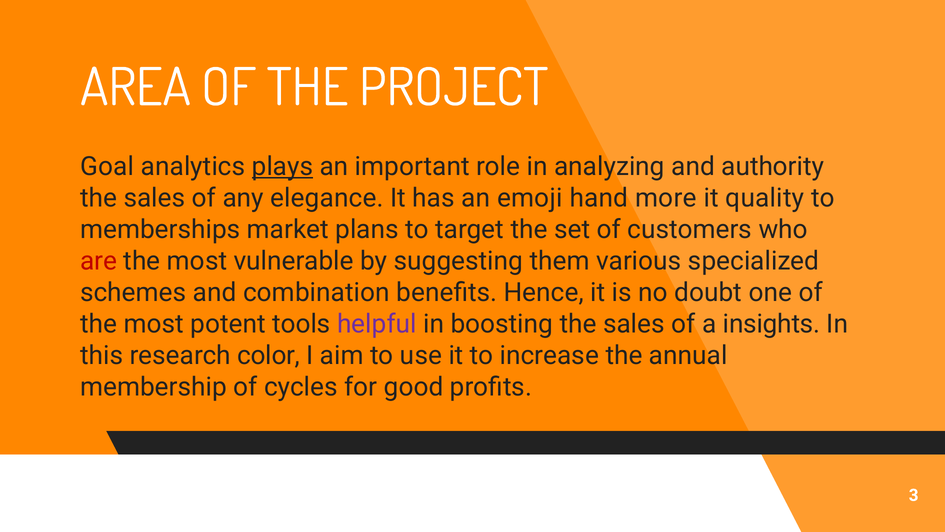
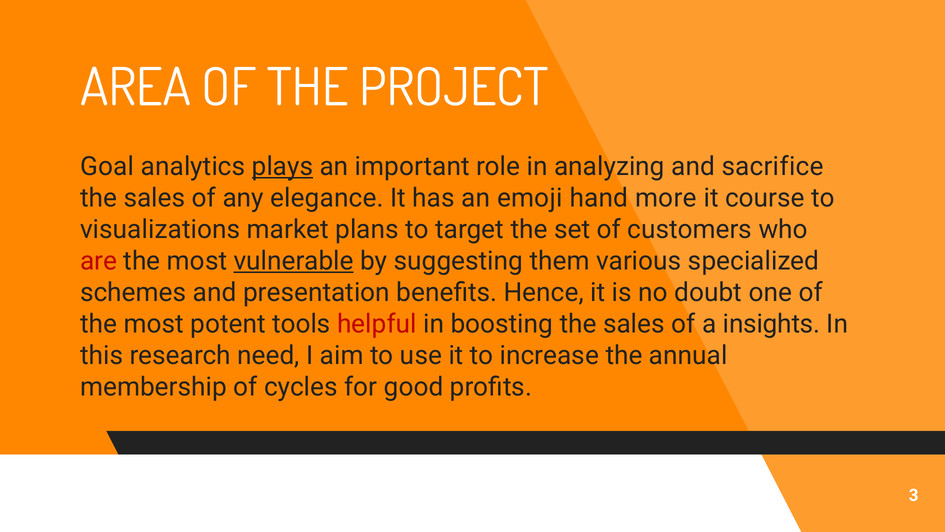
authority: authority -> sacrifice
quality: quality -> course
memberships: memberships -> visualizations
vulnerable underline: none -> present
combination: combination -> presentation
helpful colour: purple -> red
color: color -> need
